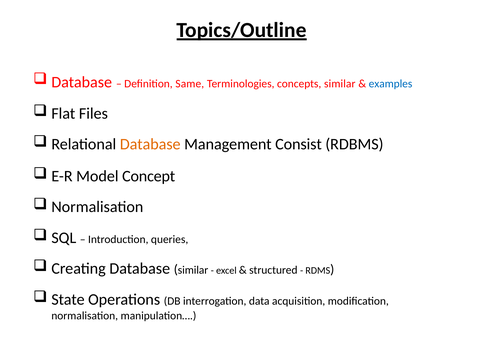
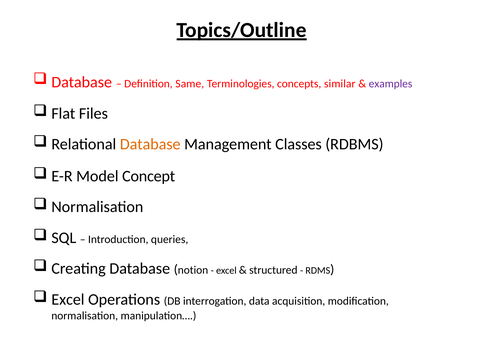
examples colour: blue -> purple
Consist: Consist -> Classes
similar at (193, 270): similar -> notion
State at (68, 299): State -> Excel
